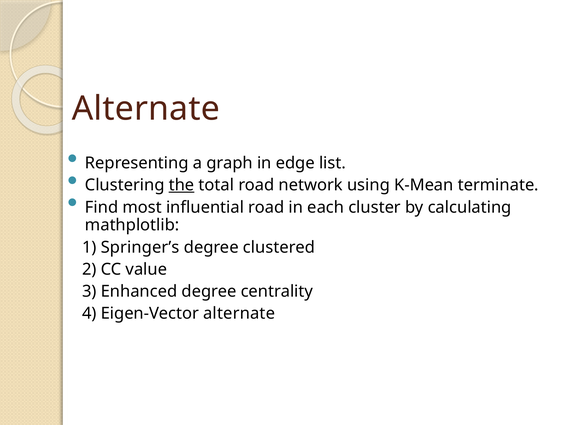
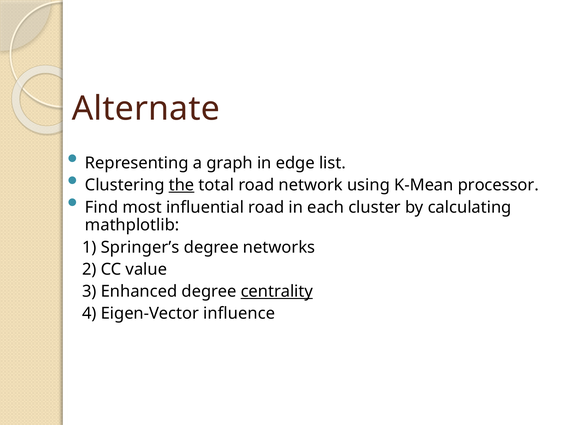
terminate: terminate -> processor
clustered: clustered -> networks
centrality underline: none -> present
Eigen-Vector alternate: alternate -> influence
